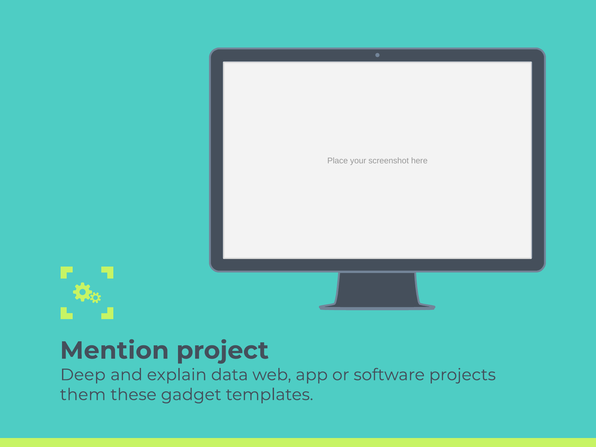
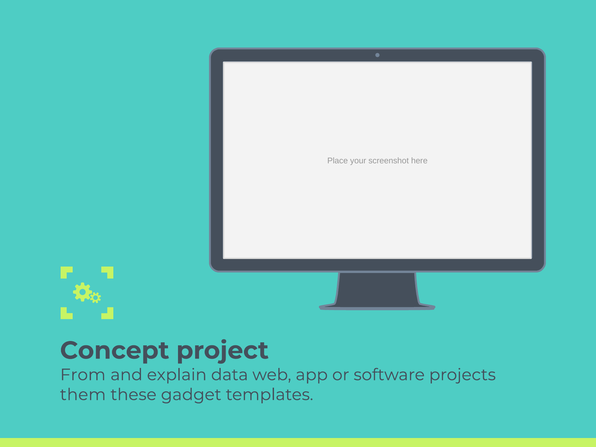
Mention: Mention -> Concept
Deep: Deep -> From
